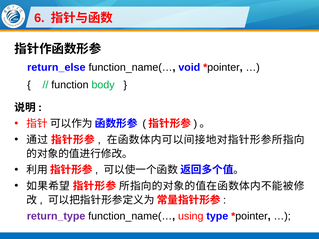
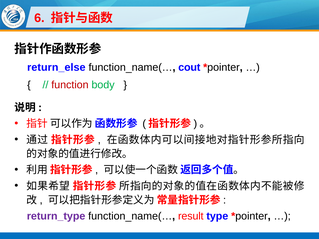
void: void -> cout
function colour: black -> red
using: using -> result
